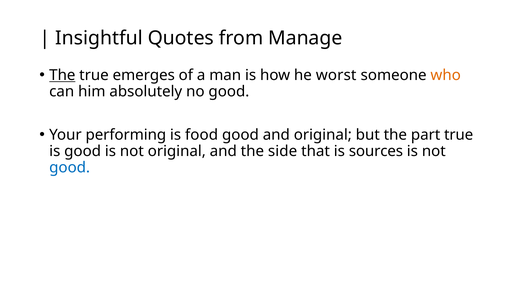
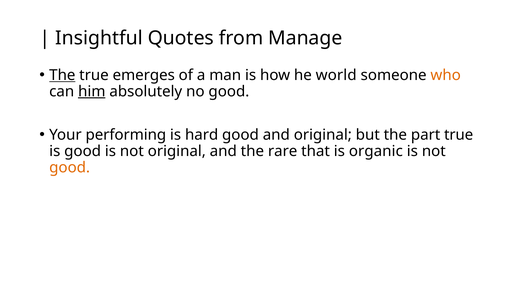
worst: worst -> world
him underline: none -> present
food: food -> hard
side: side -> rare
sources: sources -> organic
good at (70, 168) colour: blue -> orange
